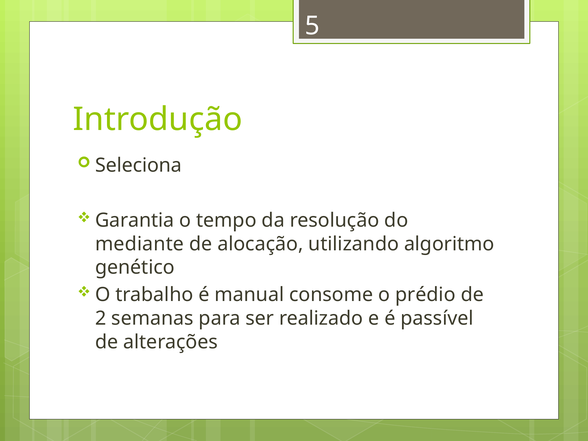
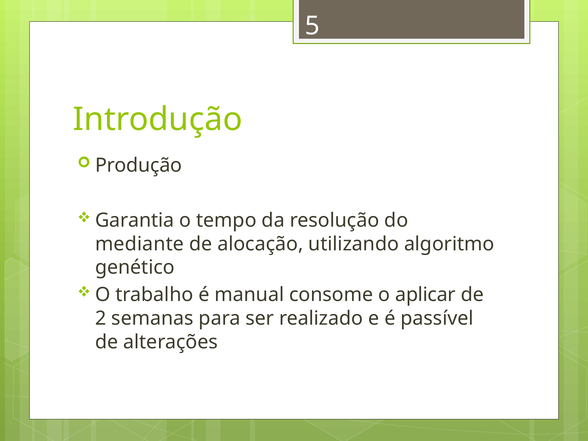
Seleciona: Seleciona -> Produção
prédio: prédio -> aplicar
